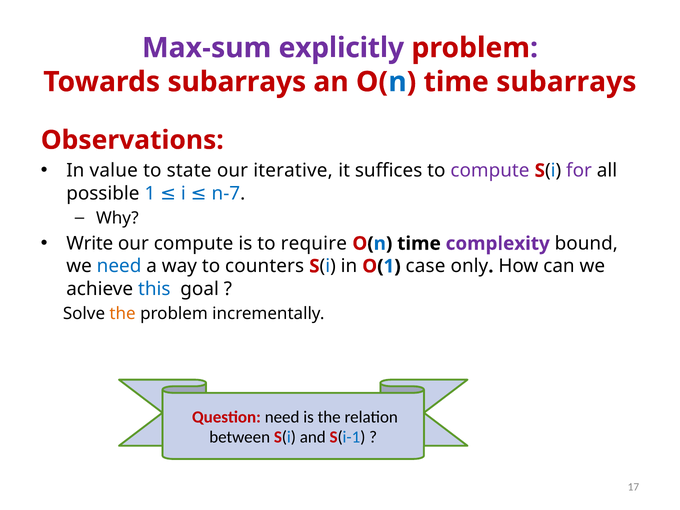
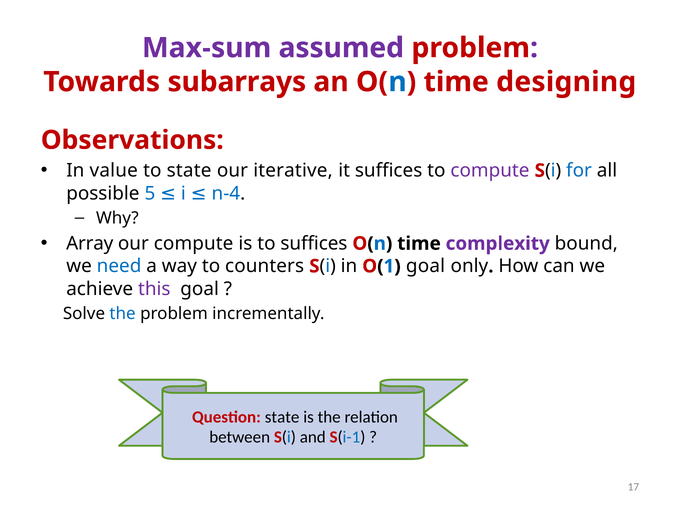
explicitly: explicitly -> assumed
time subarrays: subarrays -> designing
for colour: purple -> blue
1: 1 -> 5
n-7: n-7 -> n-4
Write: Write -> Array
to require: require -> suffices
O(1 case: case -> goal
this colour: blue -> purple
the at (123, 314) colour: orange -> blue
Question need: need -> state
